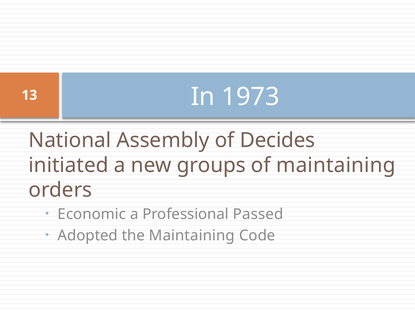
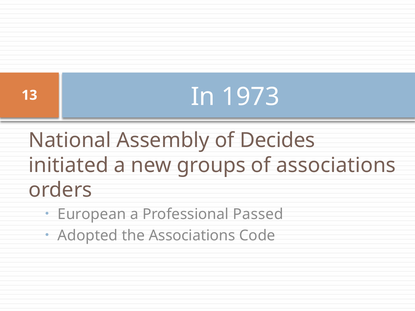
of maintaining: maintaining -> associations
Economic: Economic -> European
the Maintaining: Maintaining -> Associations
